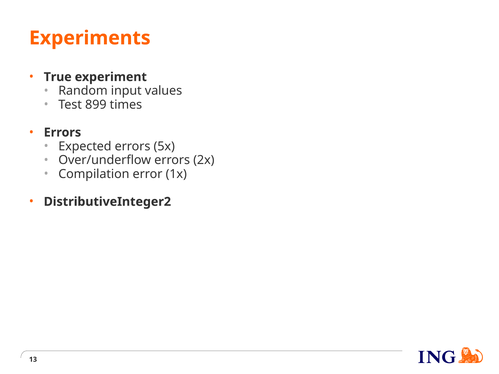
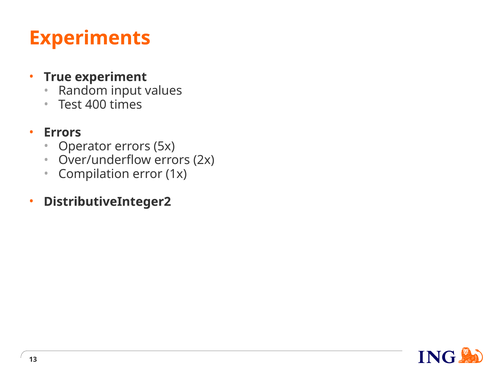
899: 899 -> 400
Expected: Expected -> Operator
